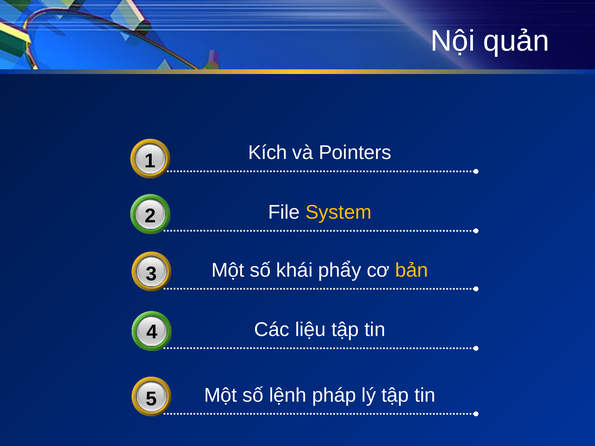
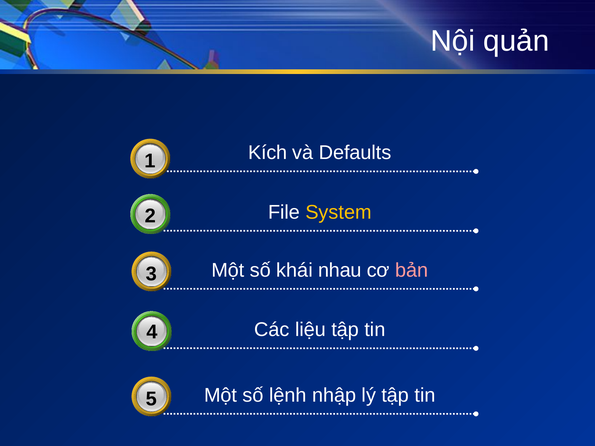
Pointers: Pointers -> Defaults
phẩy: phẩy -> nhau
bản colour: yellow -> pink
pháp: pháp -> nhập
